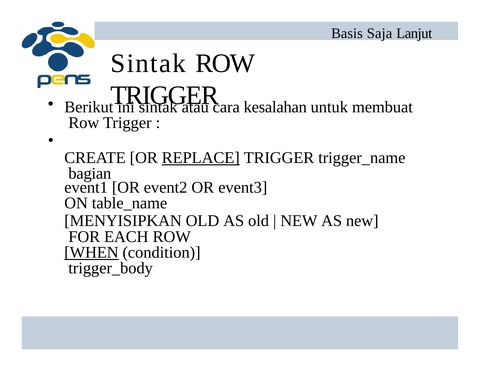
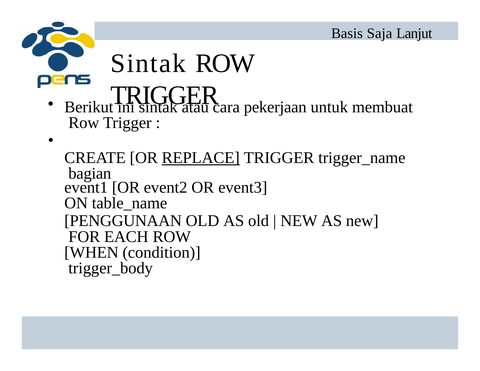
kesalahan: kesalahan -> pekerjaan
MENYISIPKAN: MENYISIPKAN -> PENGGUNAAN
WHEN underline: present -> none
